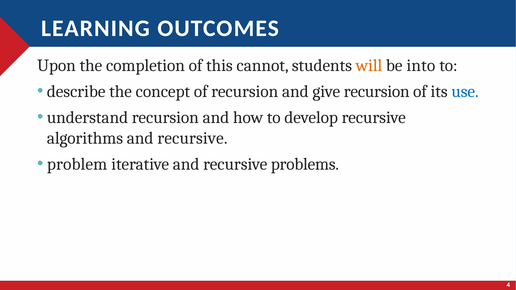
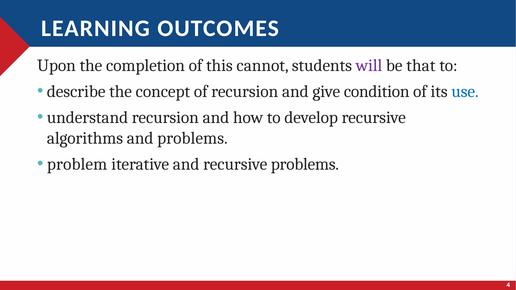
will colour: orange -> purple
into: into -> that
give recursion: recursion -> condition
algorithms and recursive: recursive -> problems
